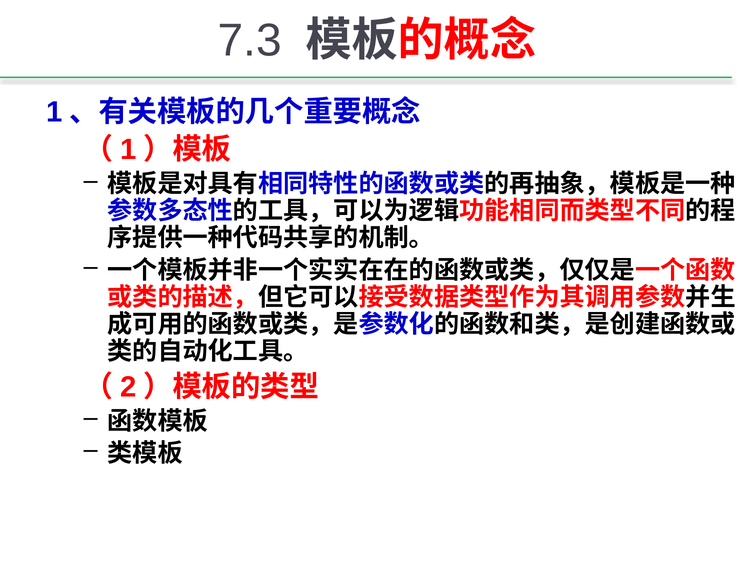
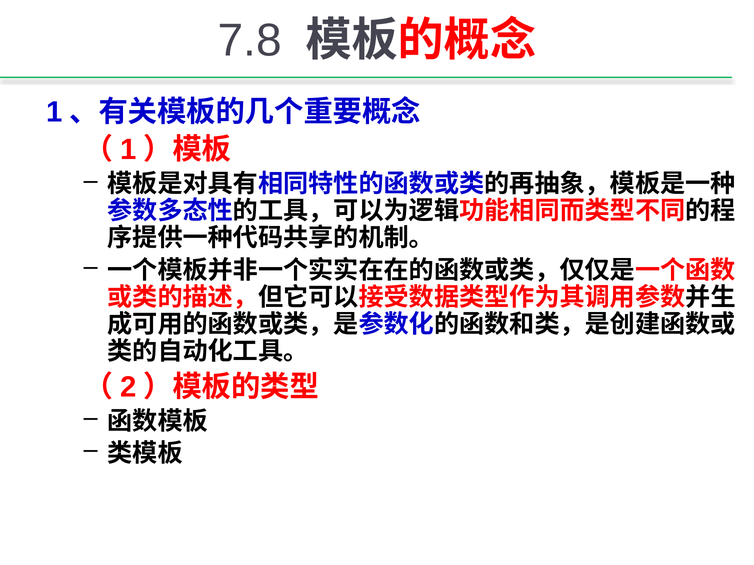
7.3: 7.3 -> 7.8
